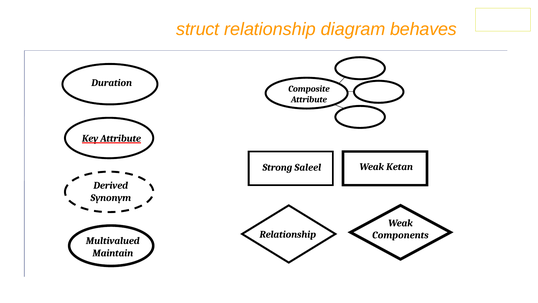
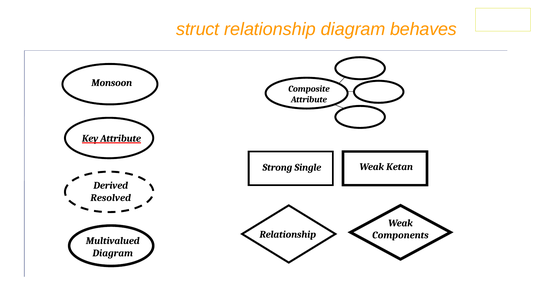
Duration: Duration -> Monsoon
Saleel: Saleel -> Single
Synonym: Synonym -> Resolved
Maintain at (113, 253): Maintain -> Diagram
